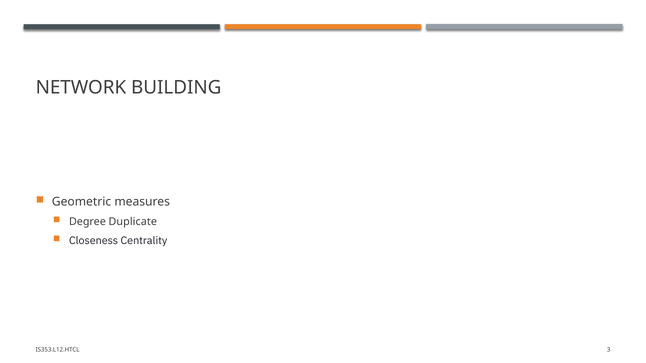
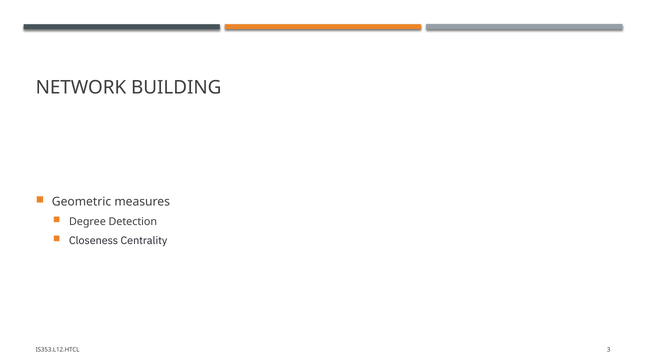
Duplicate: Duplicate -> Detection
